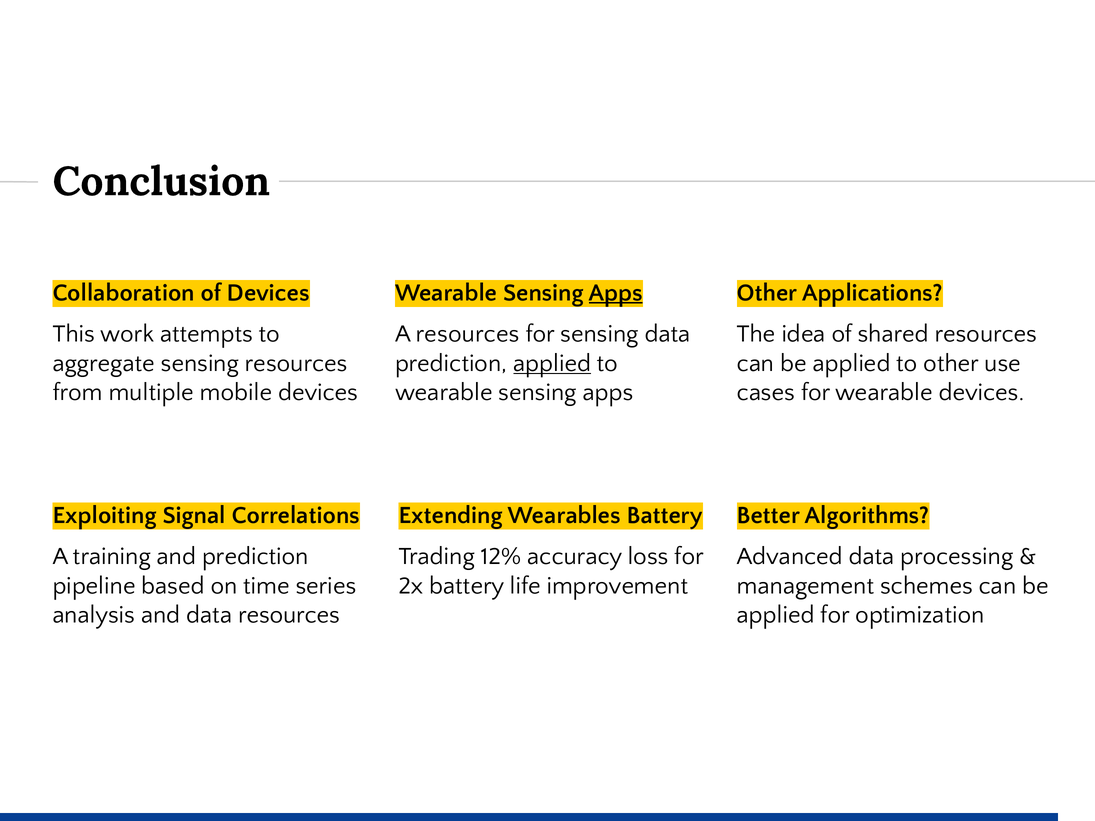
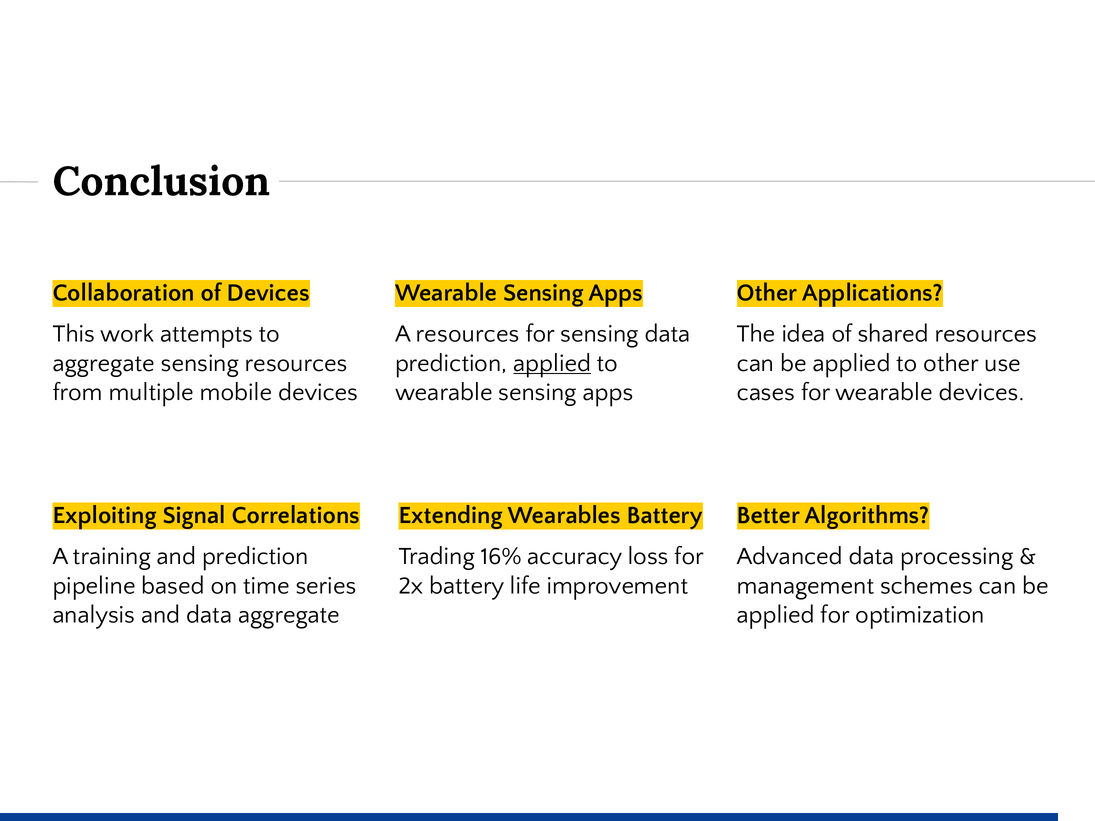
Apps at (616, 293) underline: present -> none
12%: 12% -> 16%
data resources: resources -> aggregate
